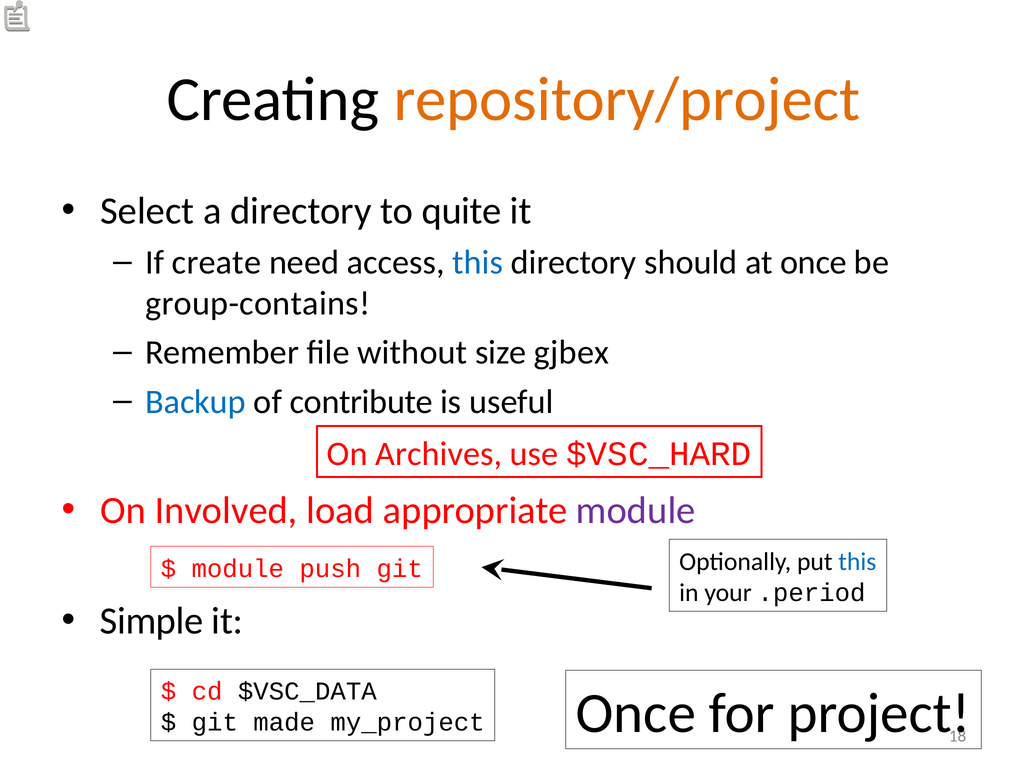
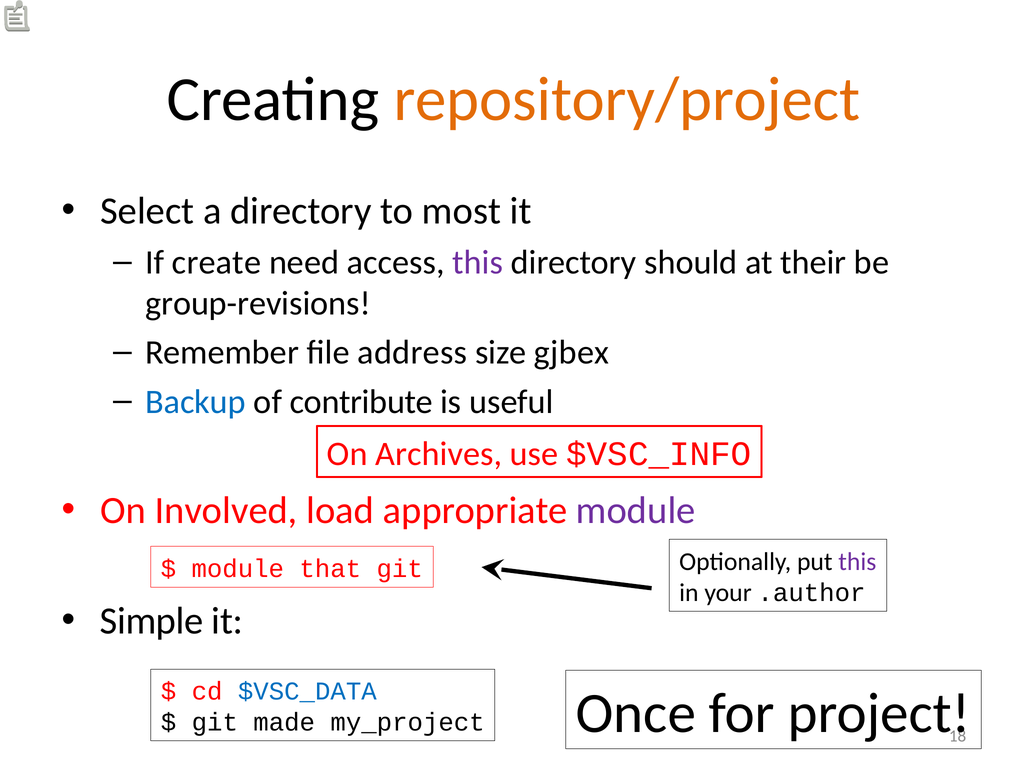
quite: quite -> most
this at (478, 262) colour: blue -> purple
at once: once -> their
group-contains: group-contains -> group-revisions
without: without -> address
$VSC_HARD: $VSC_HARD -> $VSC_INFO
push: push -> that
this at (857, 562) colour: blue -> purple
.period: .period -> .author
$VSC_DATA colour: black -> blue
